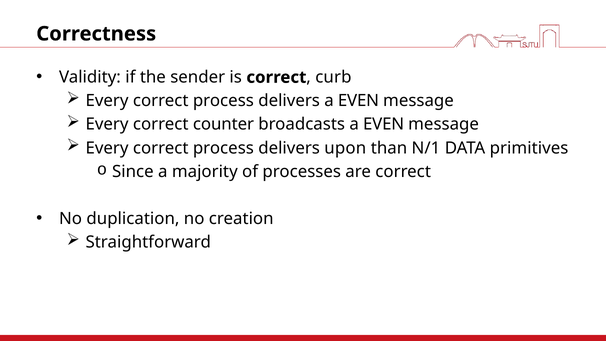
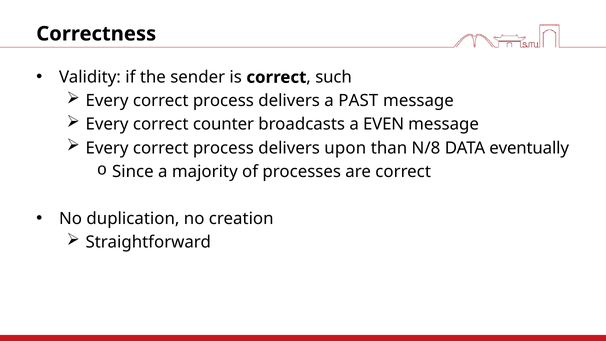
curb: curb -> such
delivers a EVEN: EVEN -> PAST
N/1: N/1 -> N/8
primitives: primitives -> eventually
